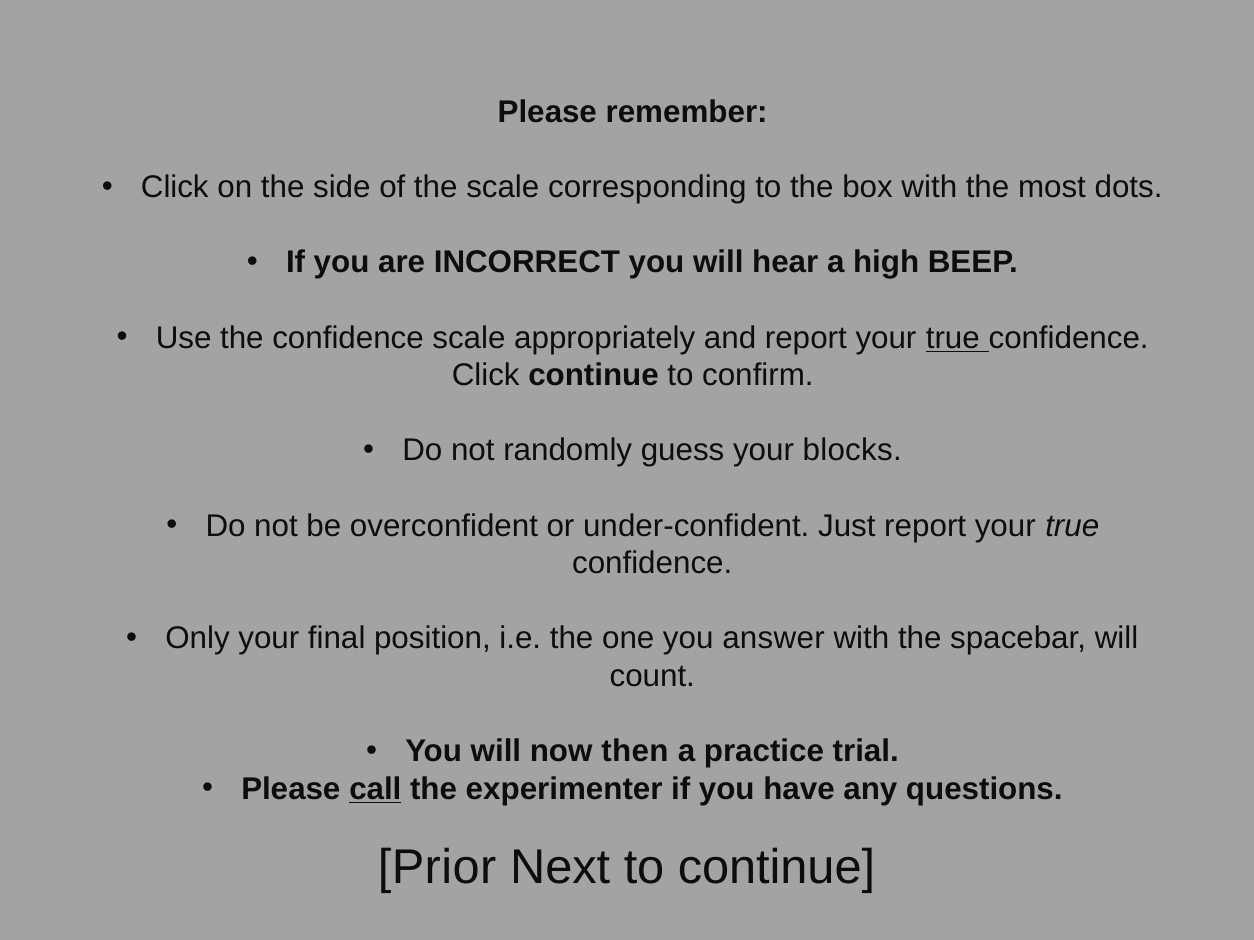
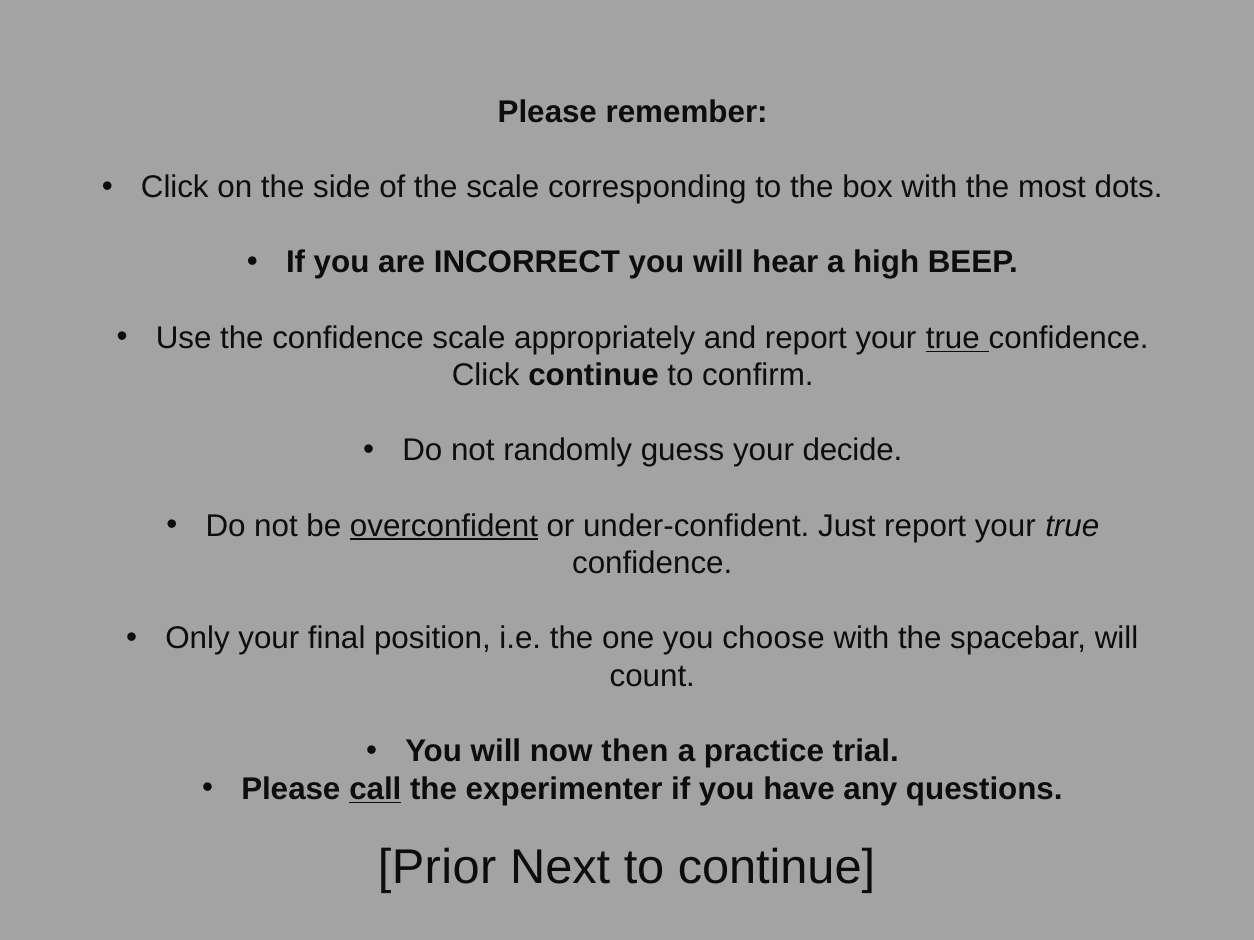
blocks: blocks -> decide
overconfident underline: none -> present
answer: answer -> choose
